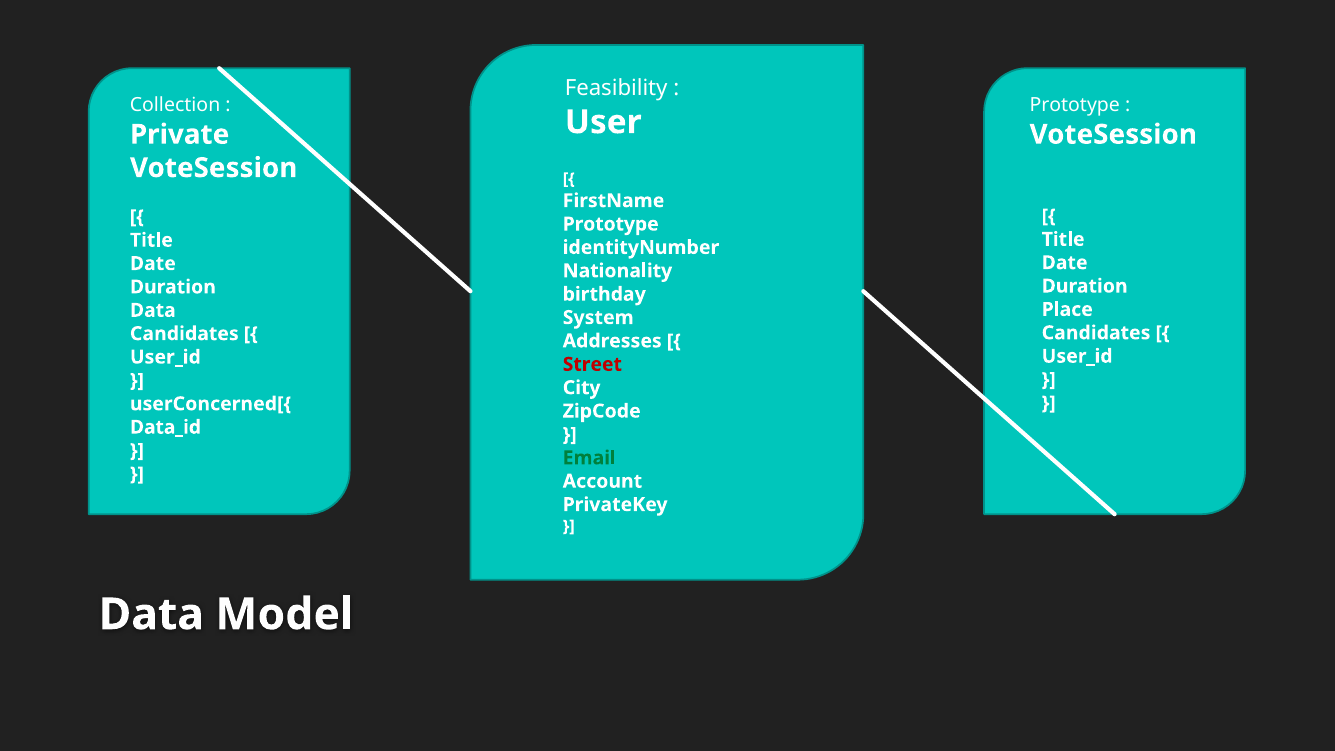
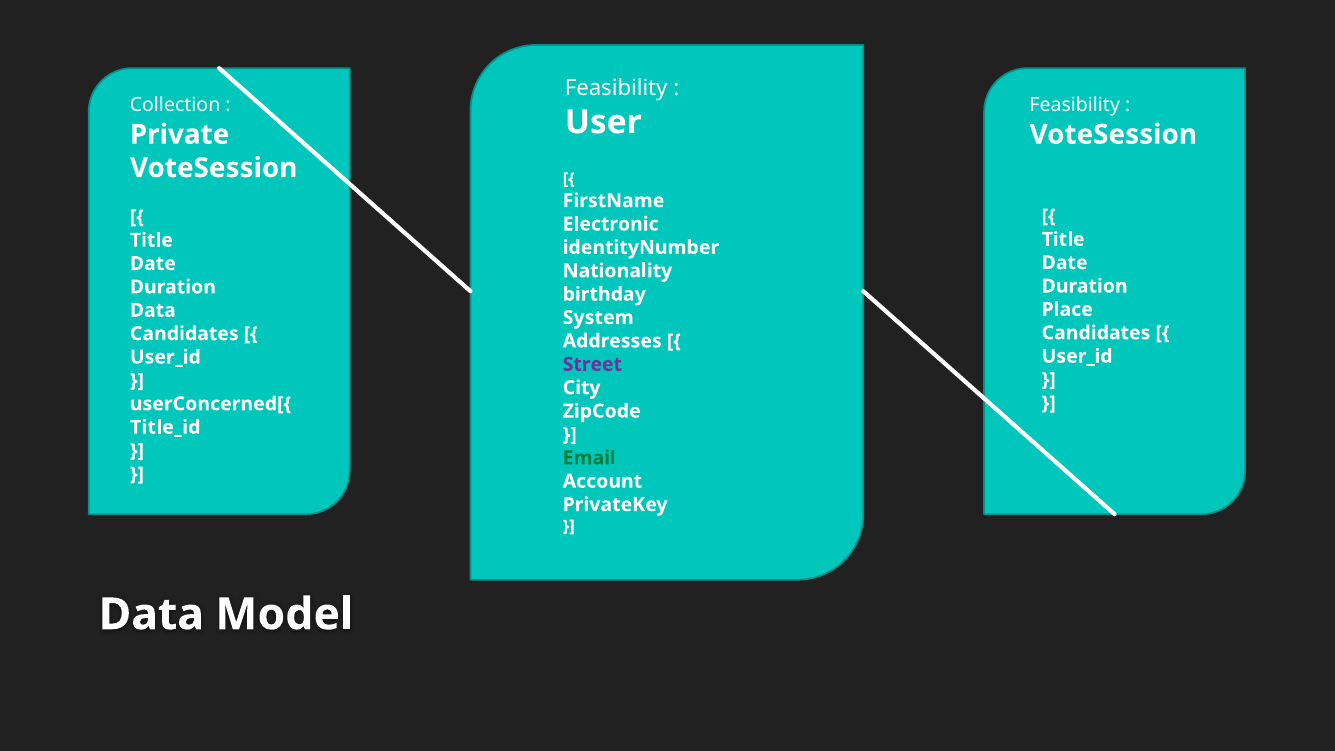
Prototype at (1075, 106): Prototype -> Feasibility
Prototype at (611, 224): Prototype -> Electronic
Street colour: red -> purple
Data_id: Data_id -> Title_id
